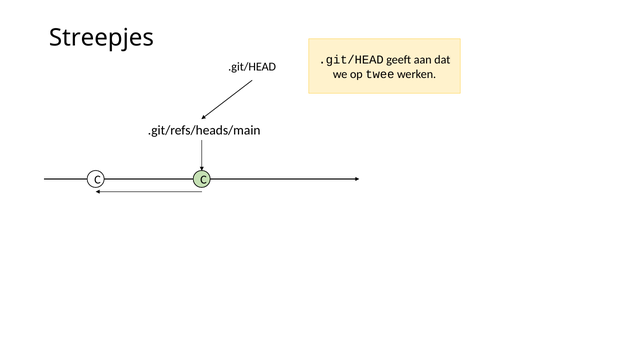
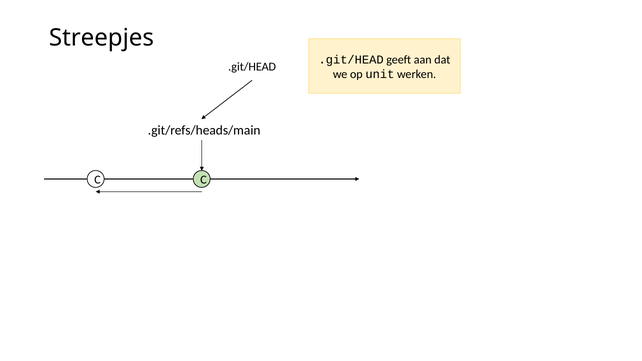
twee: twee -> unit
